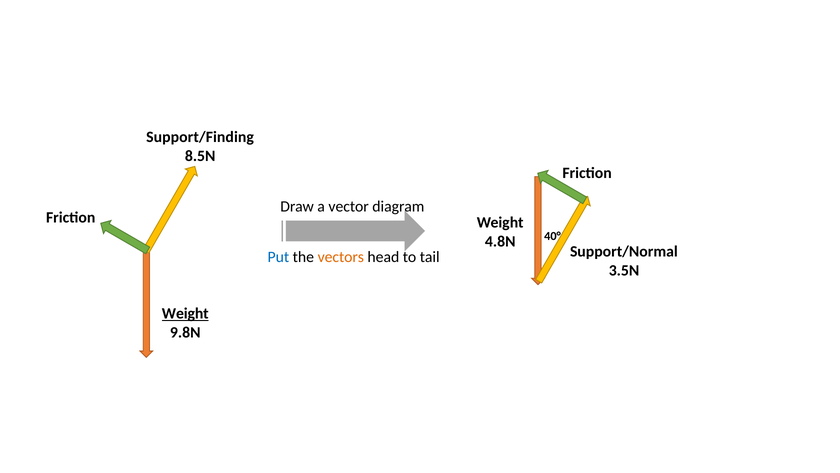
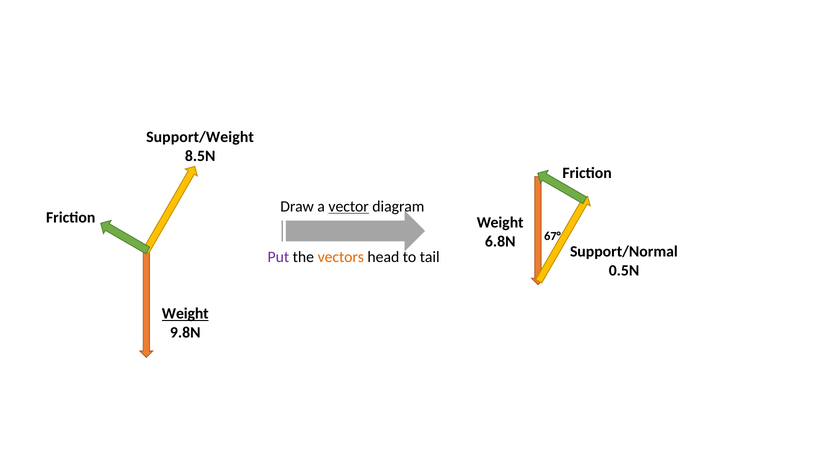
Support/Finding: Support/Finding -> Support/Weight
vector underline: none -> present
40°: 40° -> 67°
4.8N: 4.8N -> 6.8N
Put colour: blue -> purple
3.5N: 3.5N -> 0.5N
